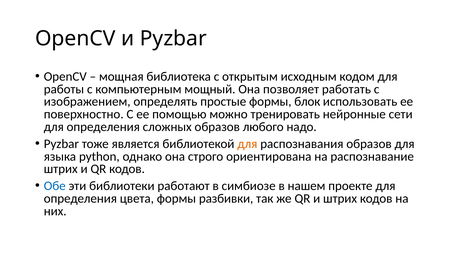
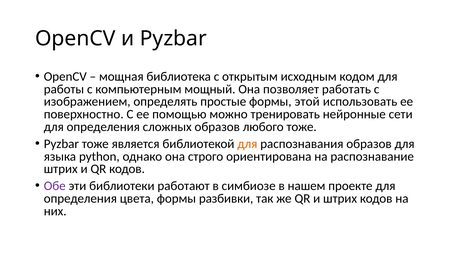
блок: блок -> этой
любого надо: надо -> тоже
Обе colour: blue -> purple
